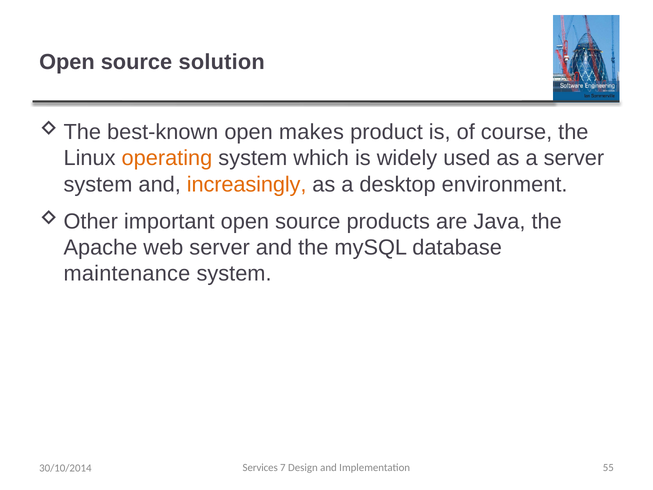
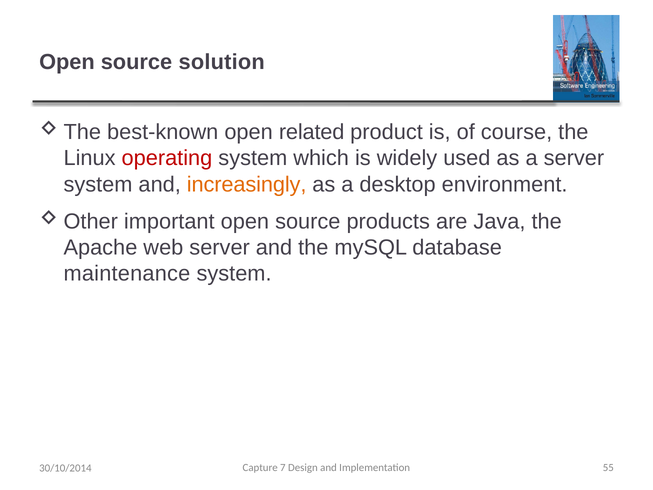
makes: makes -> related
operating colour: orange -> red
Services: Services -> Capture
